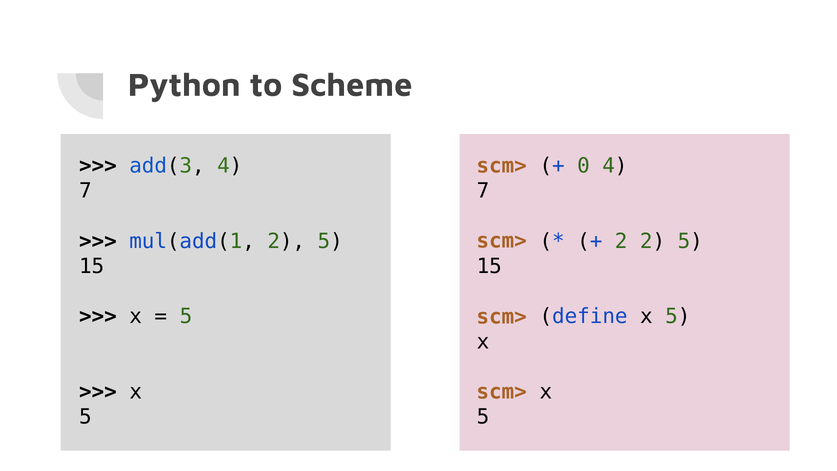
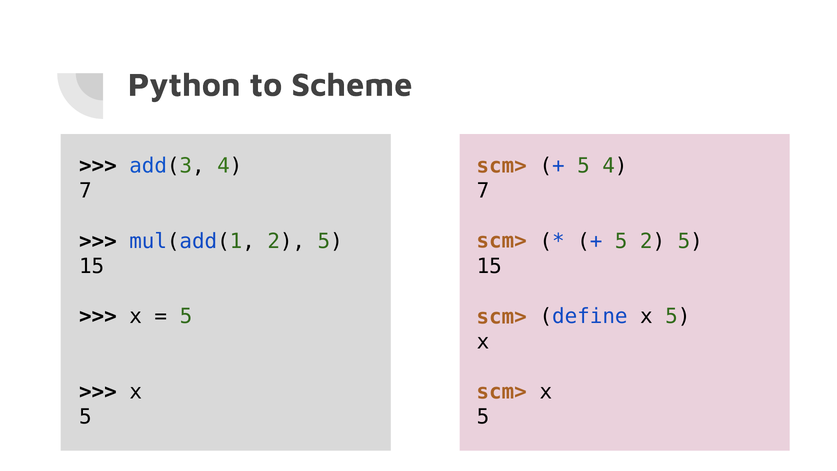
0 at (583, 166): 0 -> 5
2 at (621, 241): 2 -> 5
